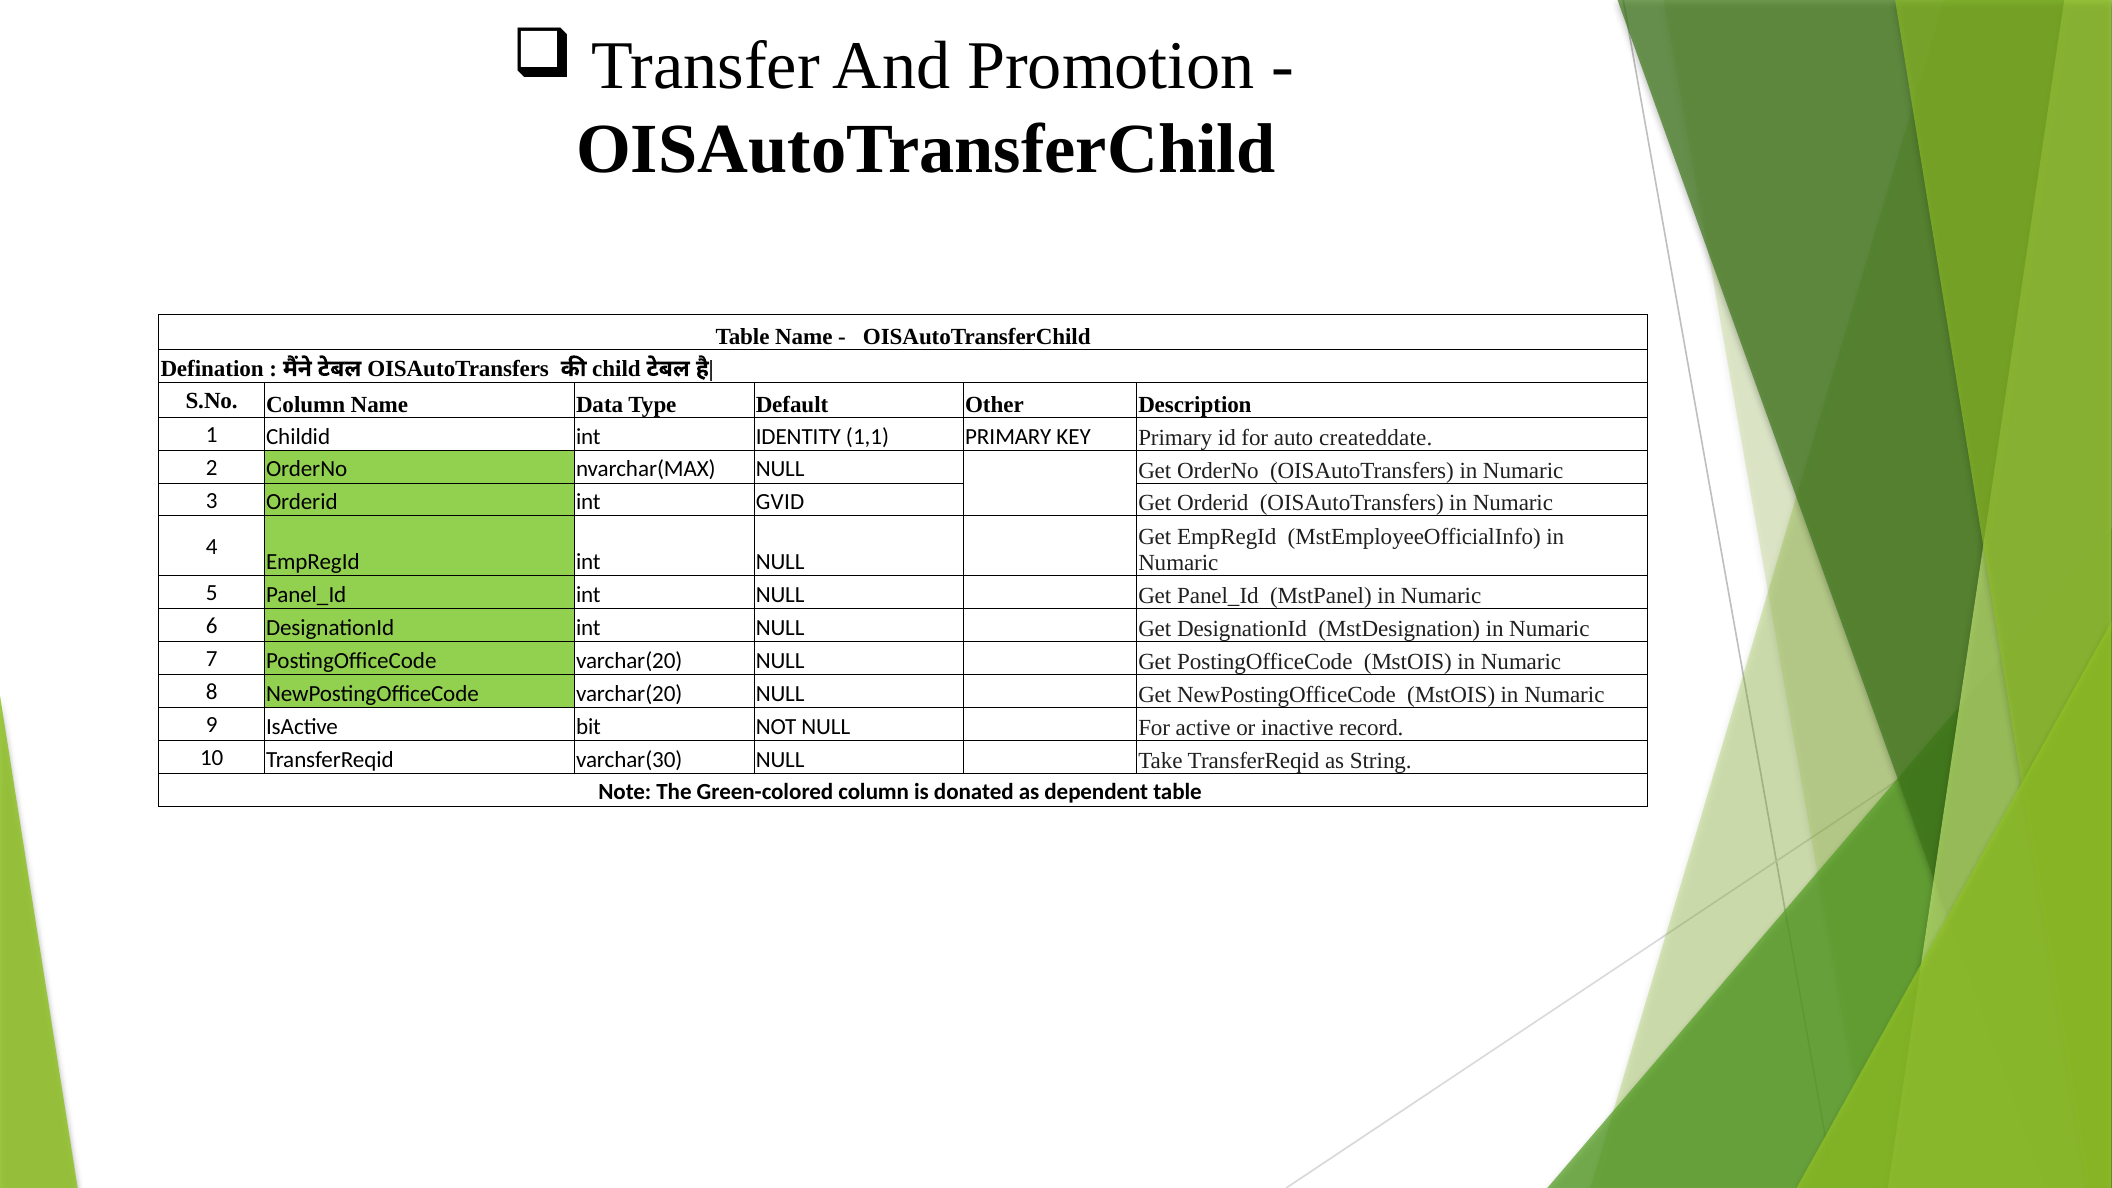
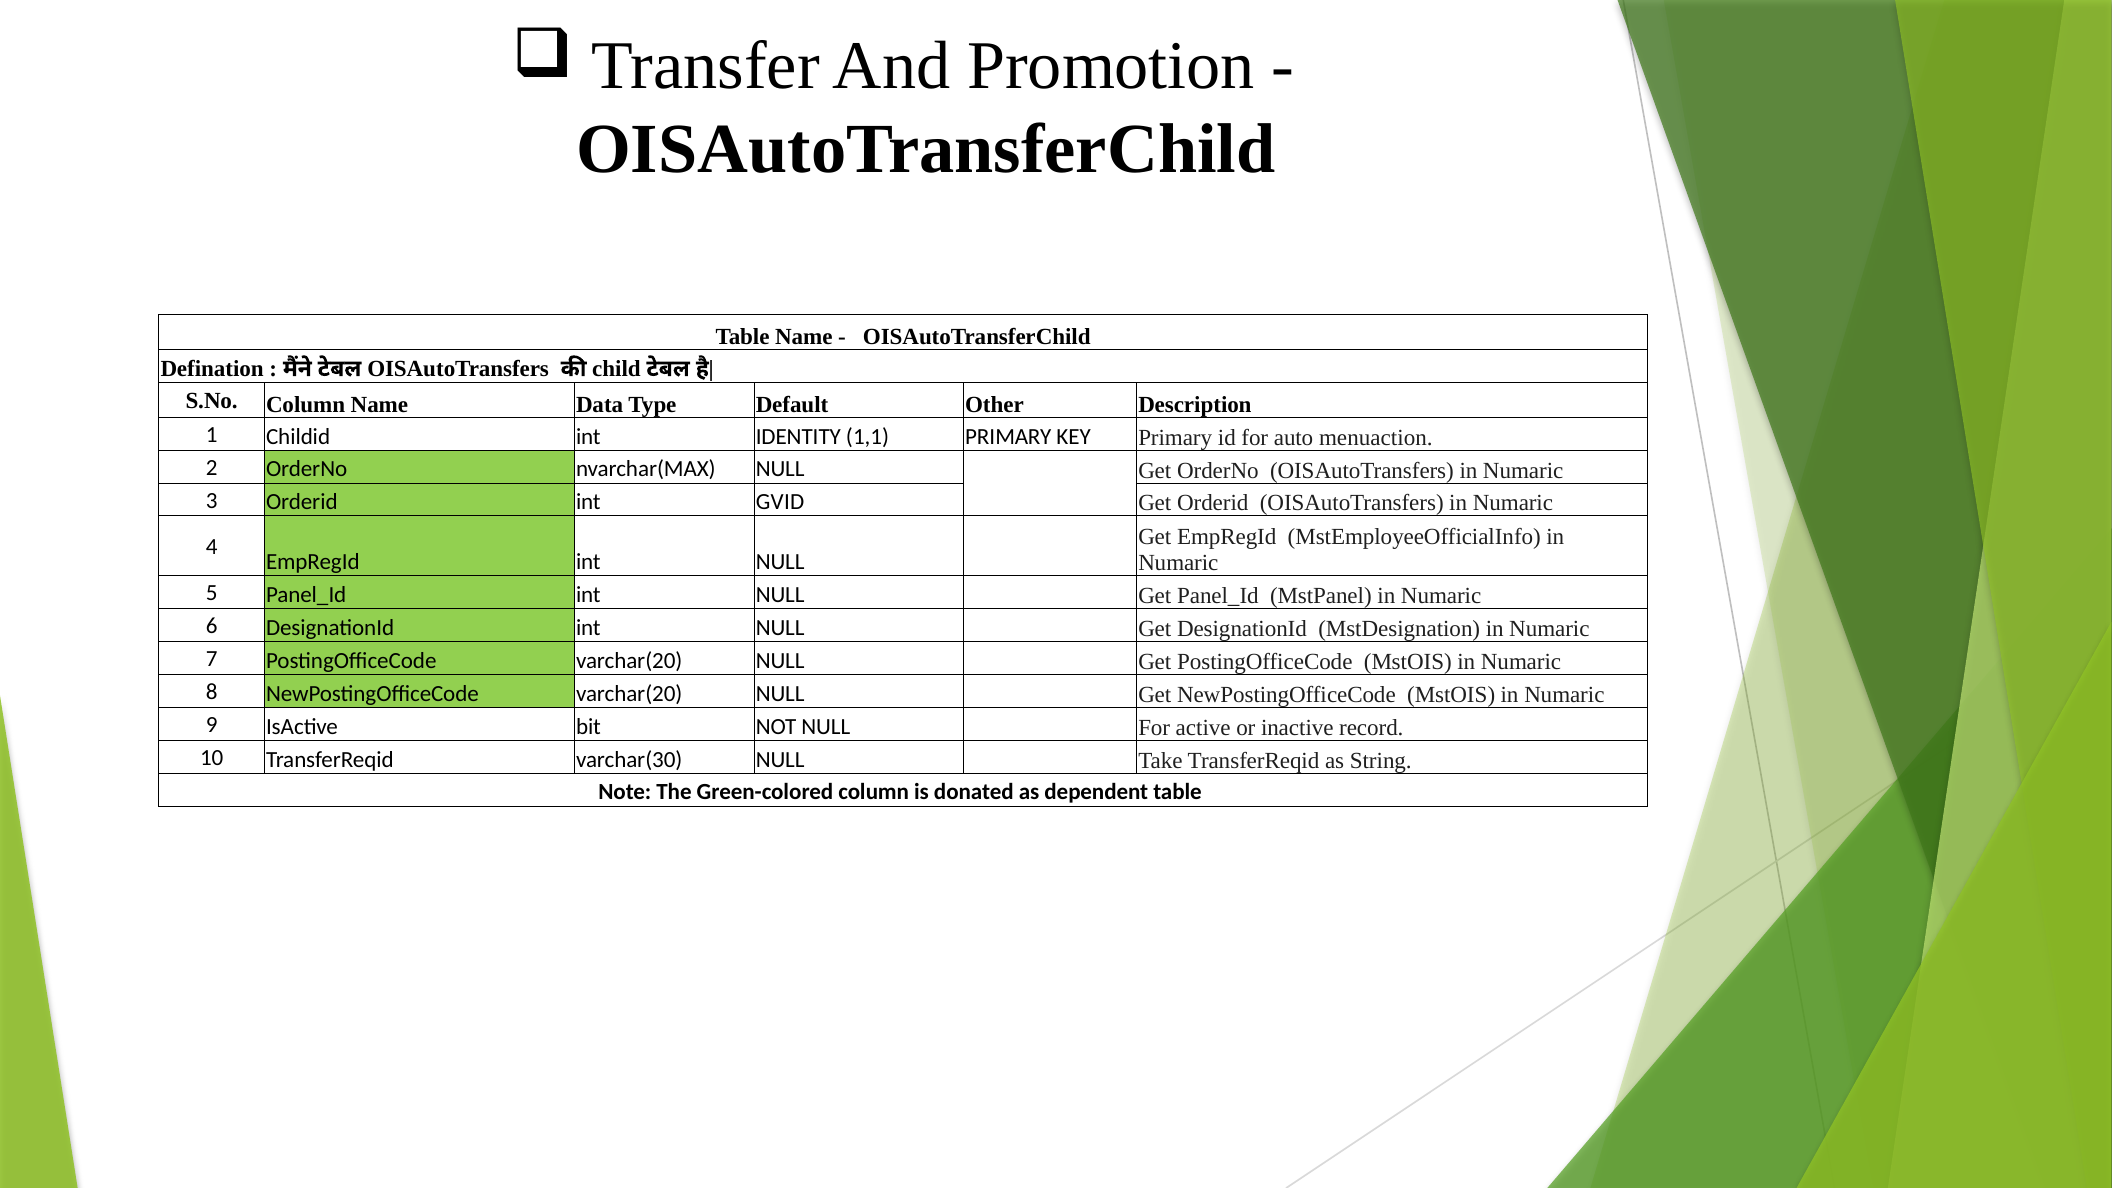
createddate: createddate -> menuaction
